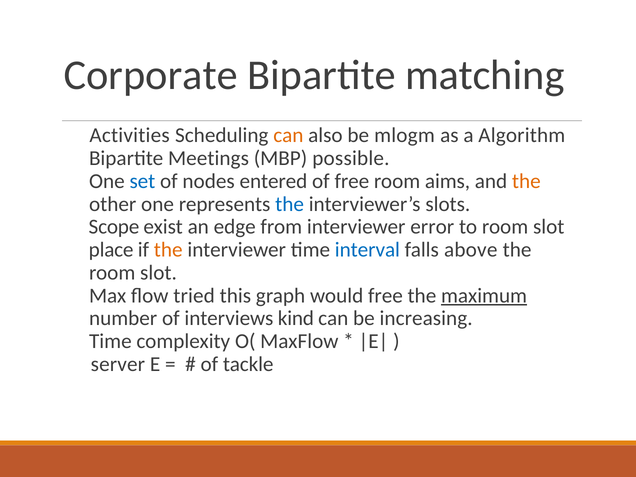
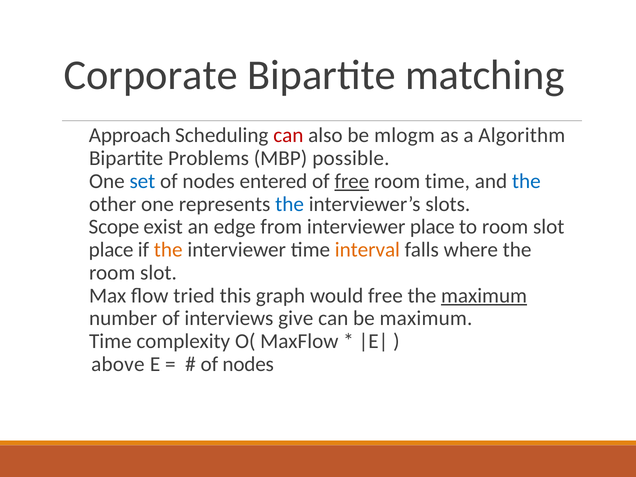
Activities: Activities -> Approach
can at (288, 135) colour: orange -> red
Meetings: Meetings -> Problems
free at (352, 181) underline: none -> present
room aims: aims -> time
the at (526, 181) colour: orange -> blue
interviewer error: error -> place
interval colour: blue -> orange
above: above -> where
kind: kind -> give
be increasing: increasing -> maximum
server: server -> above
tackle at (248, 364): tackle -> nodes
